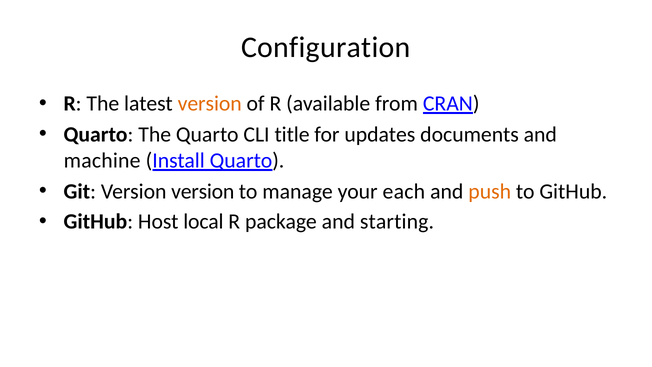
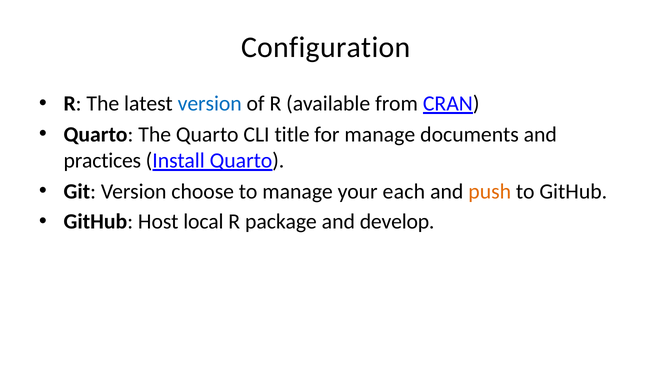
version at (210, 103) colour: orange -> blue
for updates: updates -> manage
machine: machine -> practices
Version version: version -> choose
starting: starting -> develop
